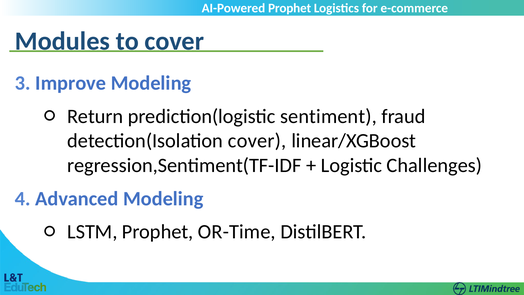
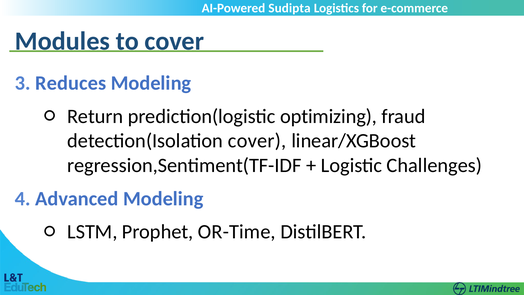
AI-Powered Prophet: Prophet -> Sudipta
Improve: Improve -> Reduces
sentiment: sentiment -> optimizing
